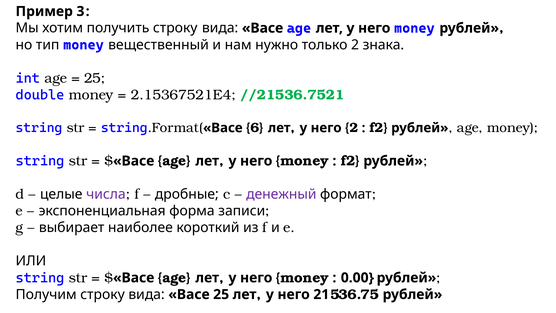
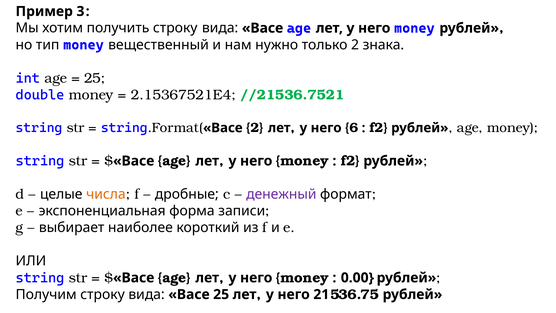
Васе 6: 6 -> 2
него 2: 2 -> 6
числа colour: purple -> orange
